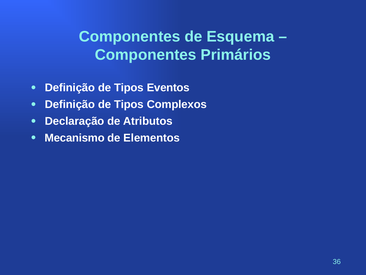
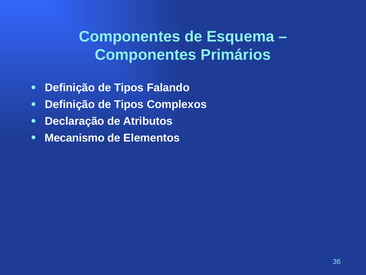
Eventos: Eventos -> Falando
